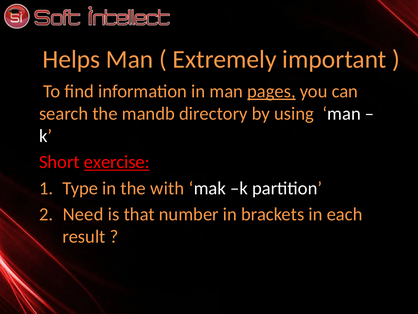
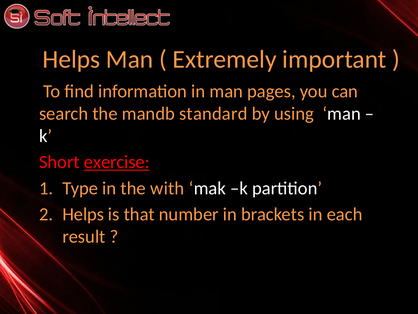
pages underline: present -> none
directory: directory -> standard
Need at (83, 214): Need -> Helps
